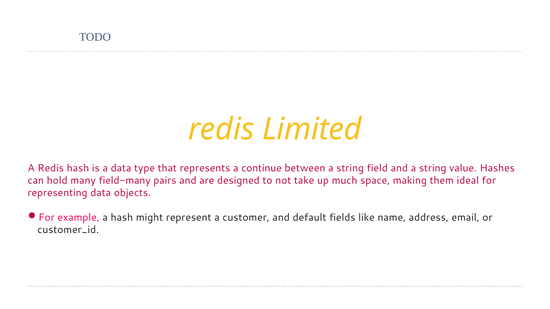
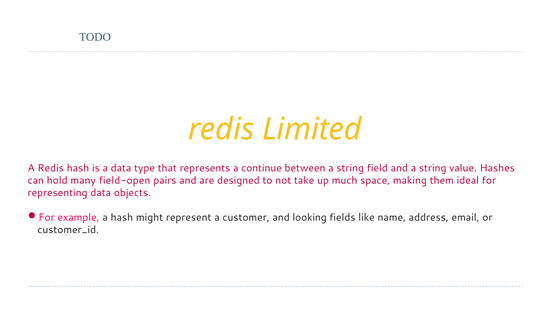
field-many: field-many -> field-open
default: default -> looking
